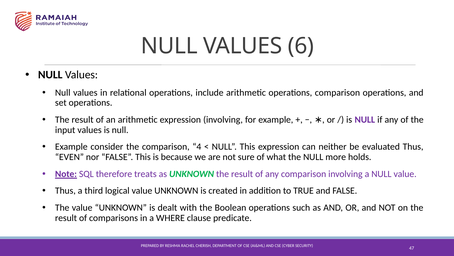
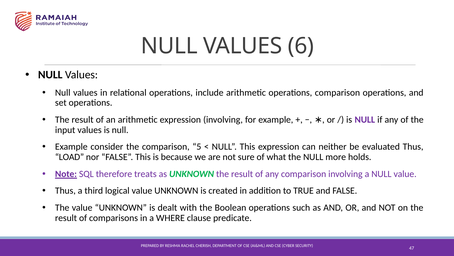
4: 4 -> 5
EVEN: EVEN -> LOAD
